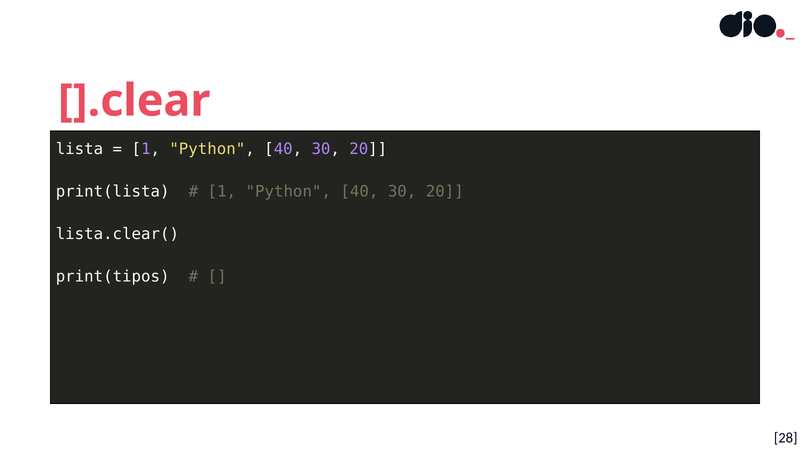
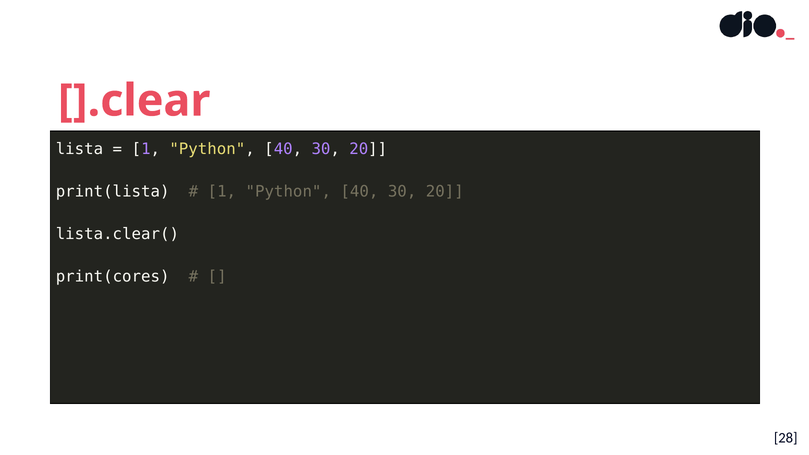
print(tipos: print(tipos -> print(cores
